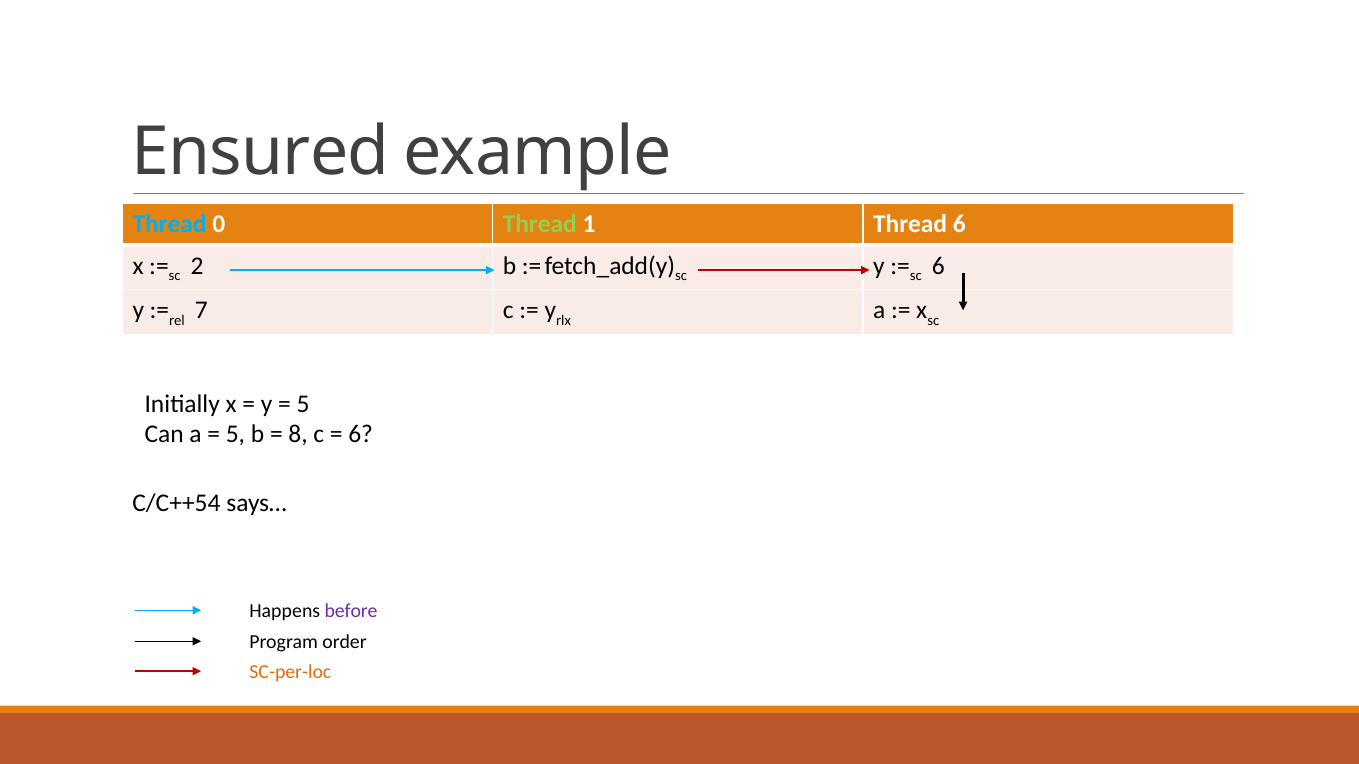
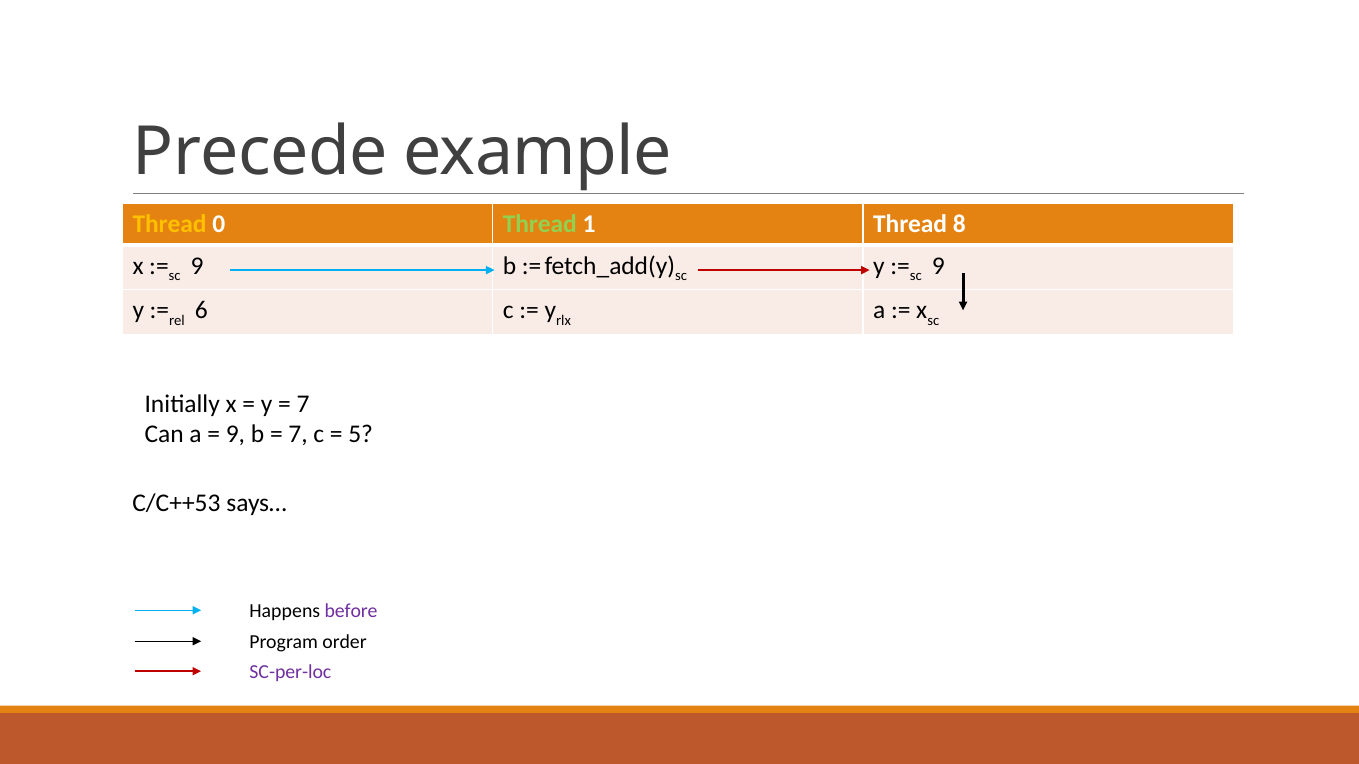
Ensured: Ensured -> Precede
Thread at (170, 225) colour: light blue -> yellow
Thread 6: 6 -> 8
2 at (197, 266): 2 -> 9
6 at (938, 266): 6 -> 9
7: 7 -> 6
5 at (303, 404): 5 -> 7
5 at (235, 435): 5 -> 9
8 at (298, 435): 8 -> 7
6 at (361, 435): 6 -> 5
C/C++54: C/C++54 -> C/C++53
SC-per-loc colour: orange -> purple
